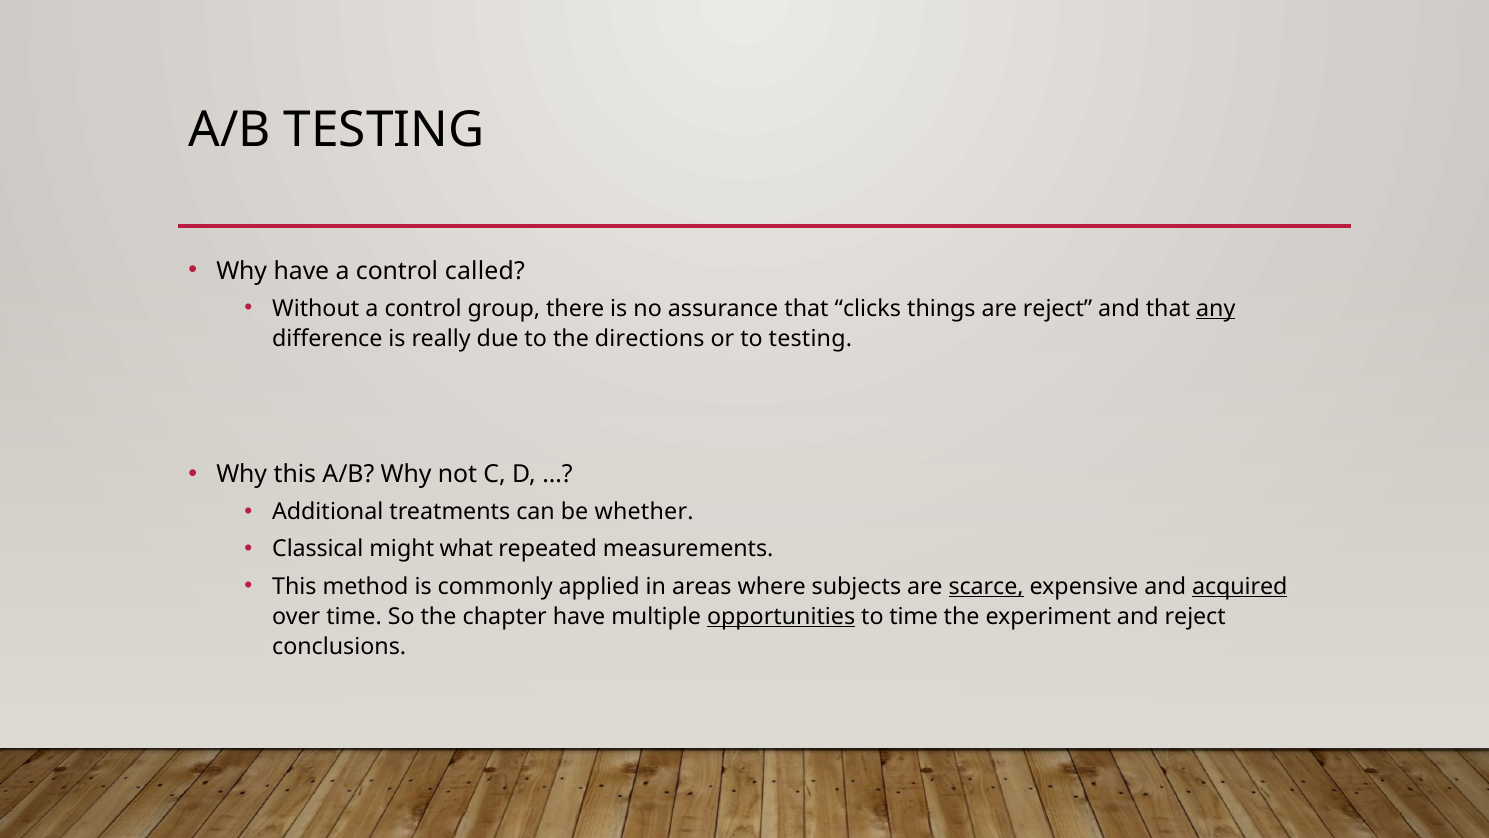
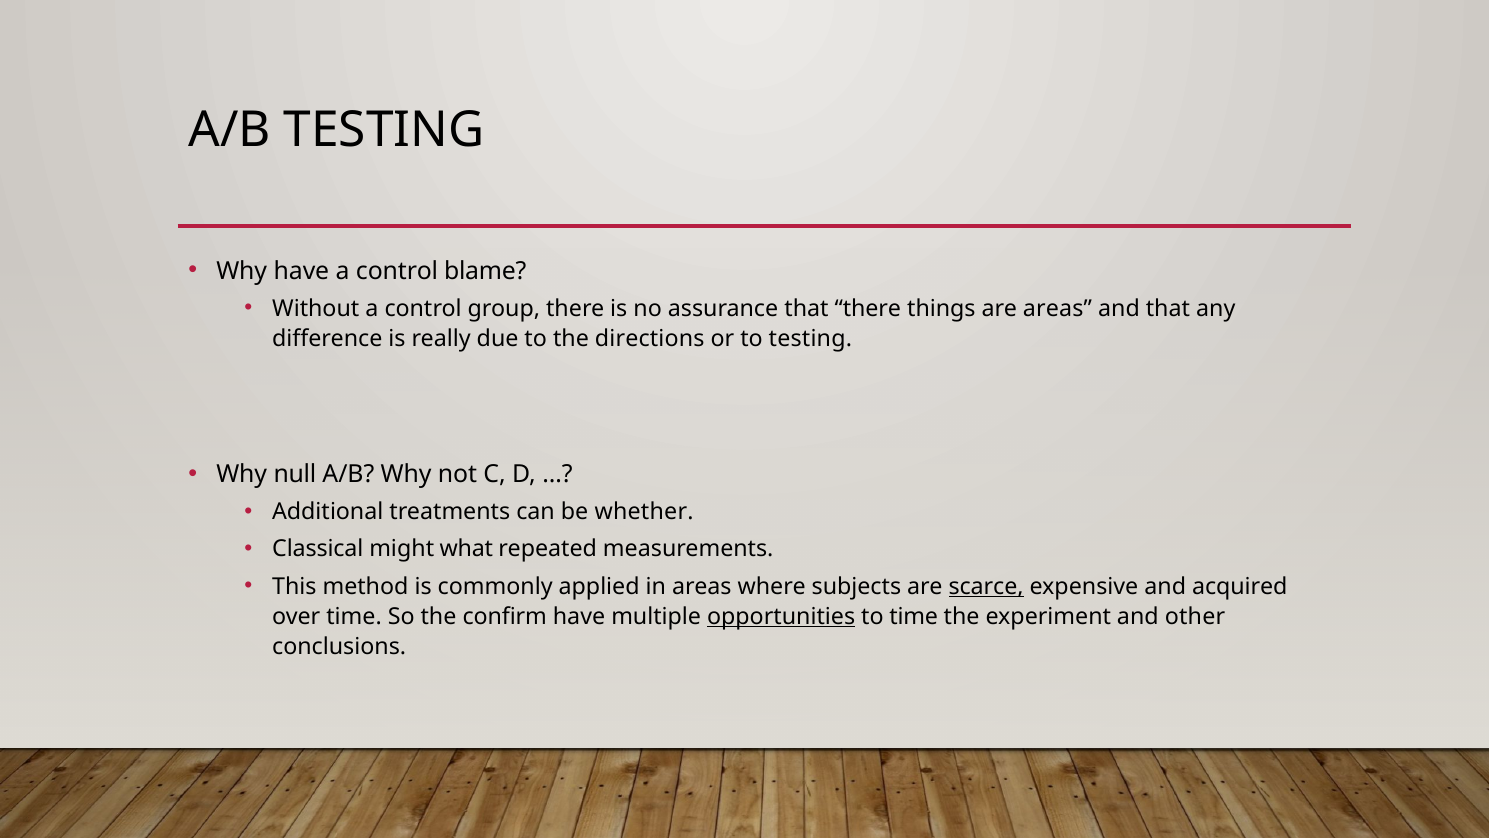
called: called -> blame
that clicks: clicks -> there
are reject: reject -> areas
any underline: present -> none
Why this: this -> null
acquired underline: present -> none
chapter: chapter -> confirm
and reject: reject -> other
